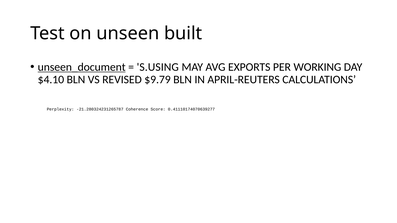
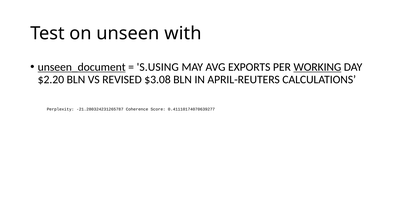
built: built -> with
WORKING underline: none -> present
$4.10: $4.10 -> $2.20
$9.79: $9.79 -> $3.08
